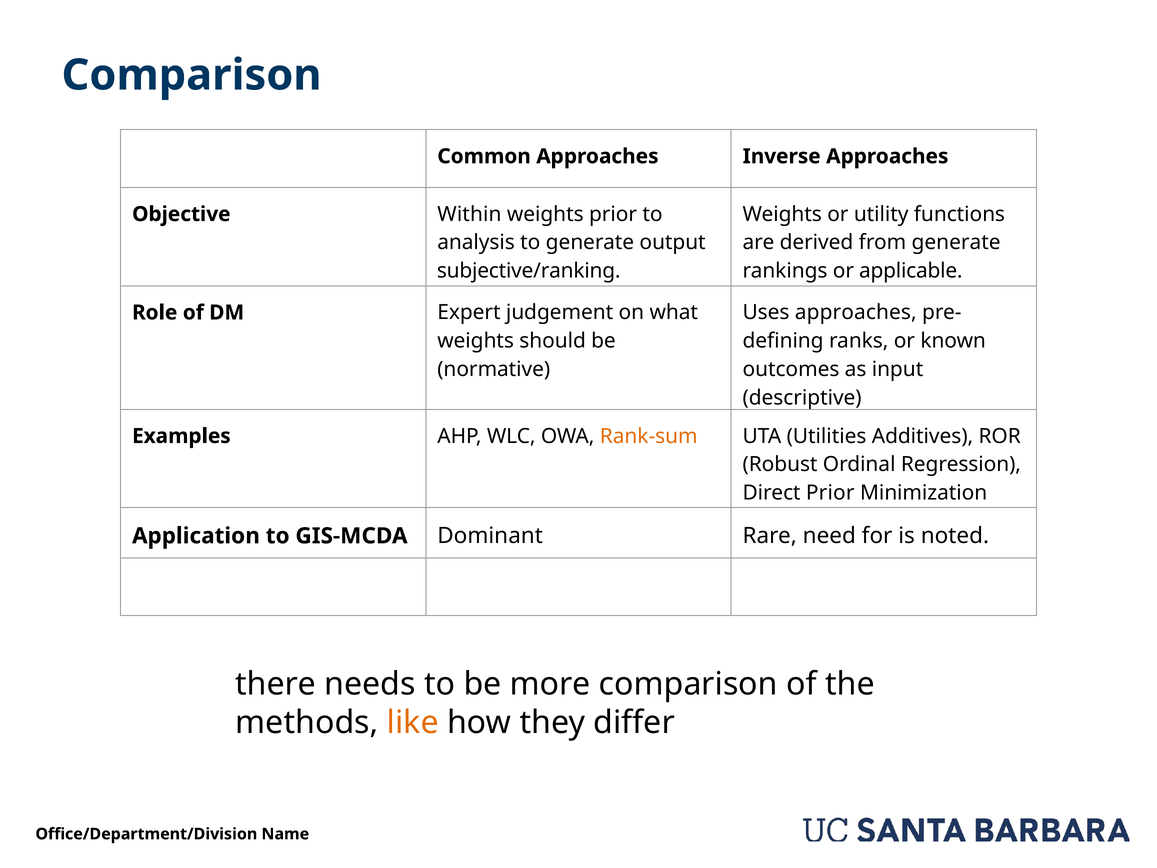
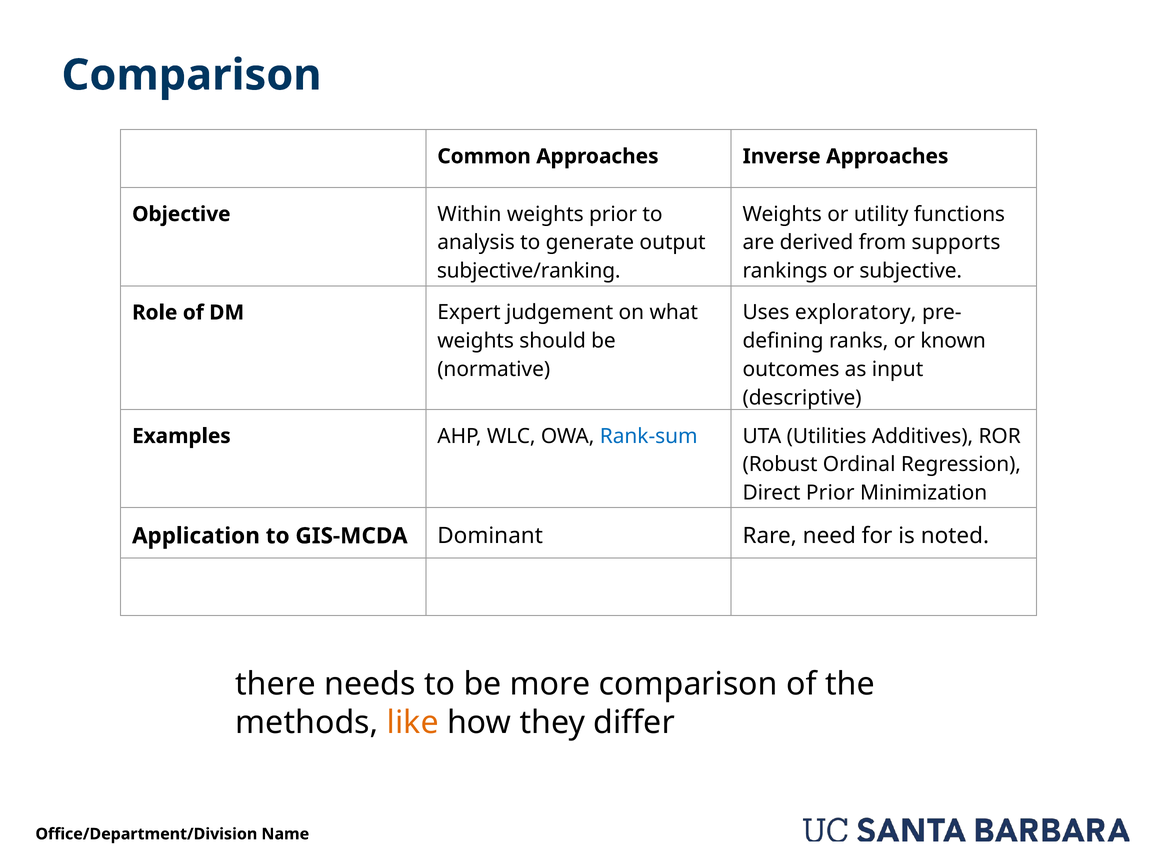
from generate: generate -> supports
applicable: applicable -> subjective
Uses approaches: approaches -> exploratory
Rank-sum colour: orange -> blue
